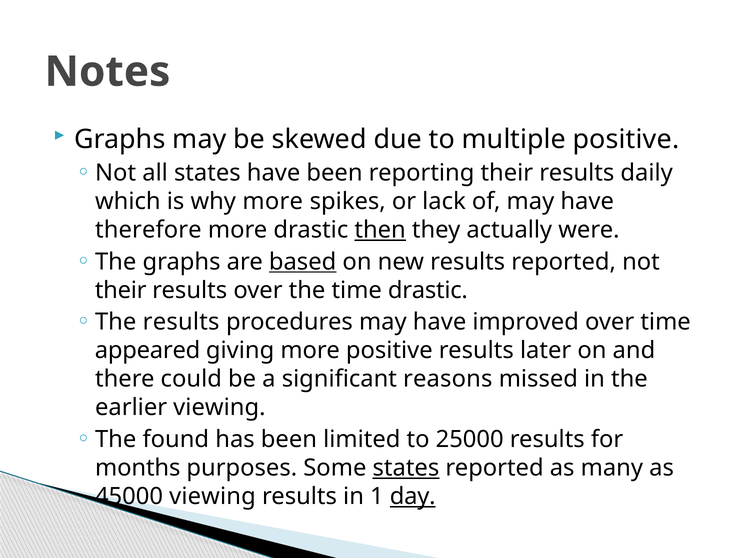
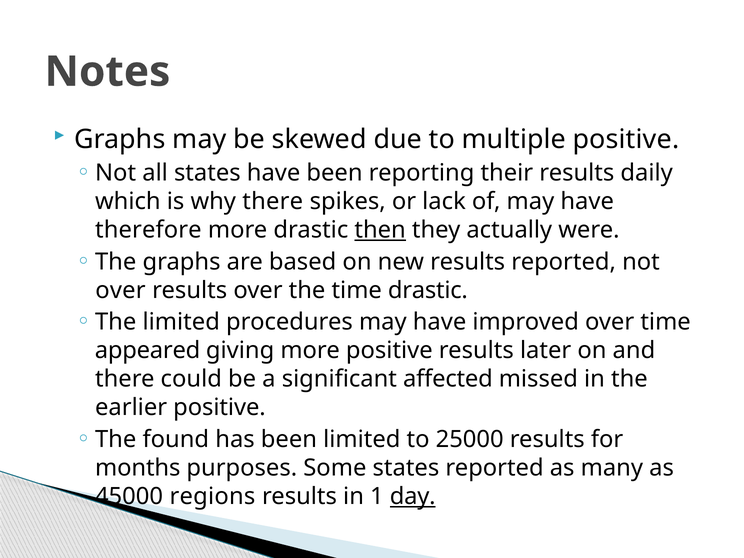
why more: more -> there
based underline: present -> none
their at (121, 290): their -> over
The results: results -> limited
reasons: reasons -> affected
earlier viewing: viewing -> positive
states at (406, 468) underline: present -> none
45000 viewing: viewing -> regions
